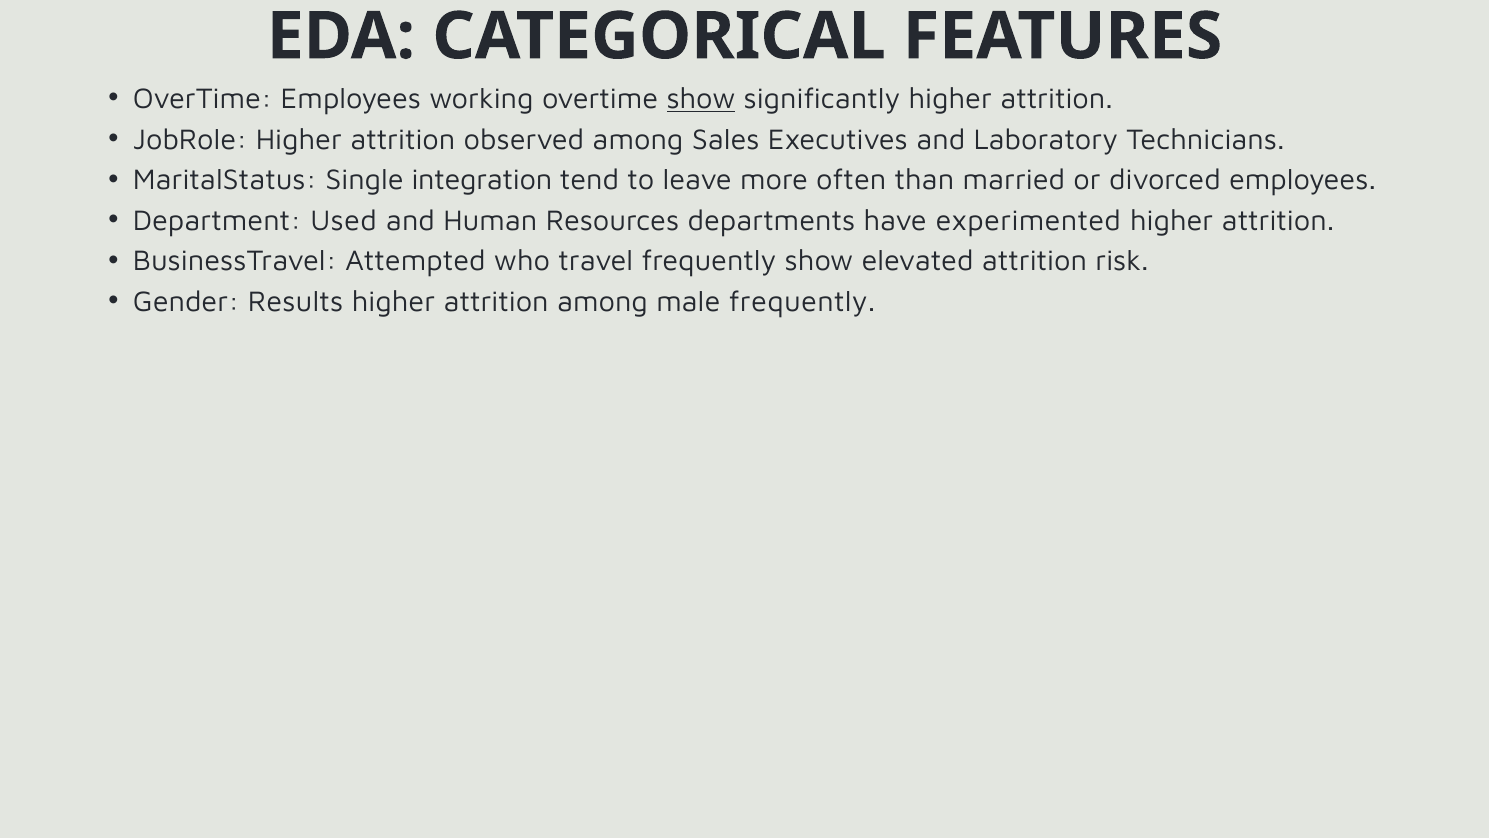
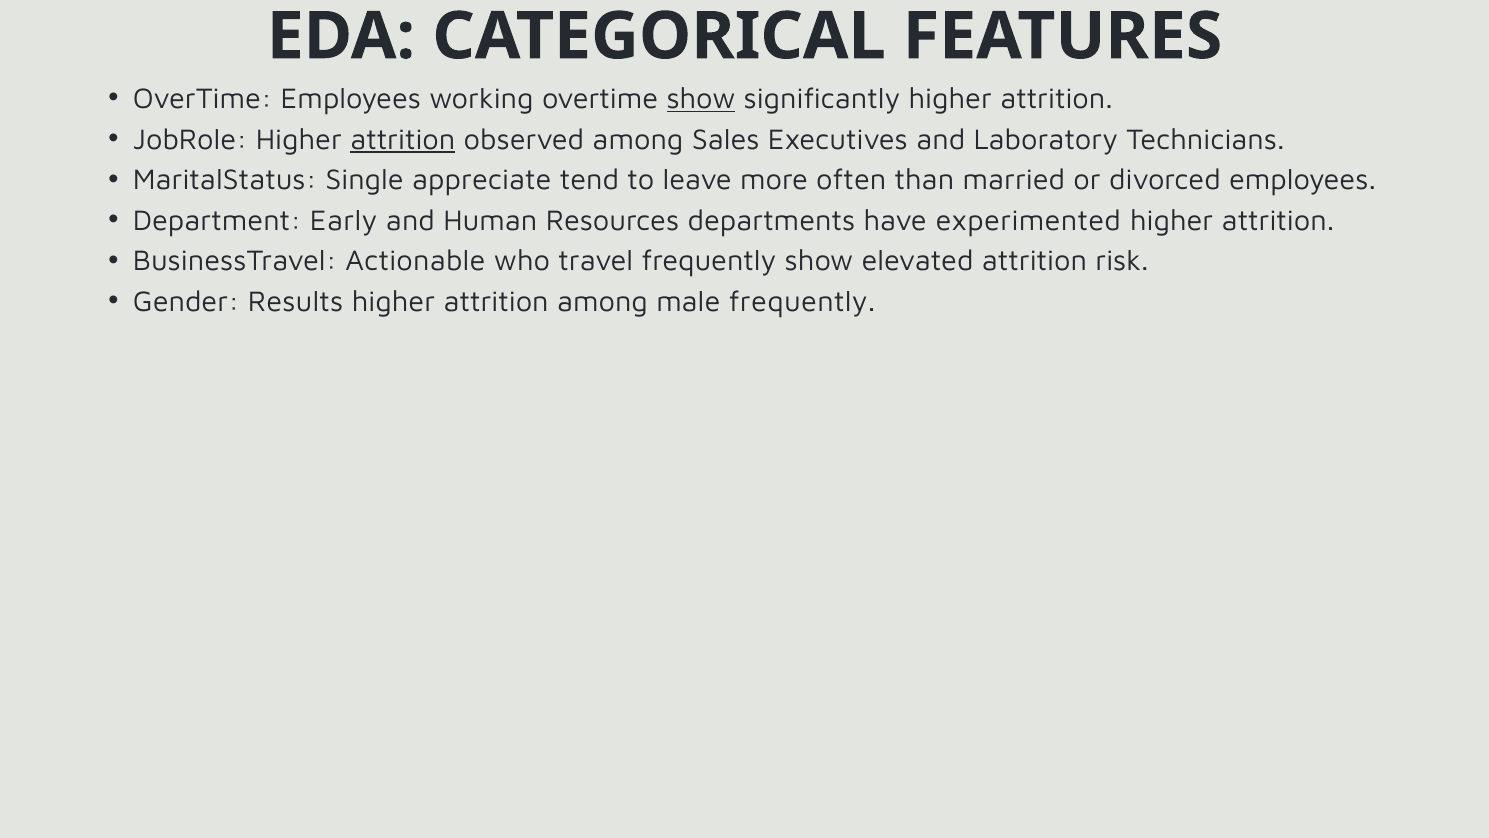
attrition at (403, 139) underline: none -> present
integration: integration -> appreciate
Used: Used -> Early
Attempted: Attempted -> Actionable
